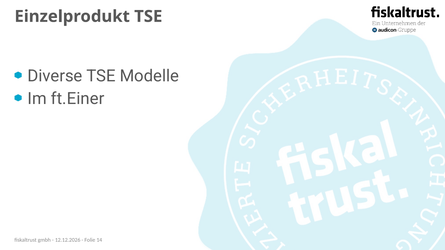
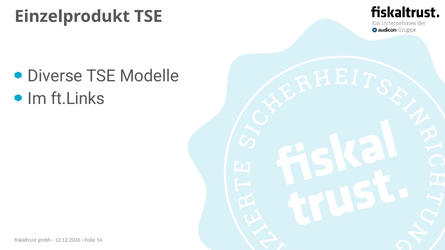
ft.Einer: ft.Einer -> ft.Links
